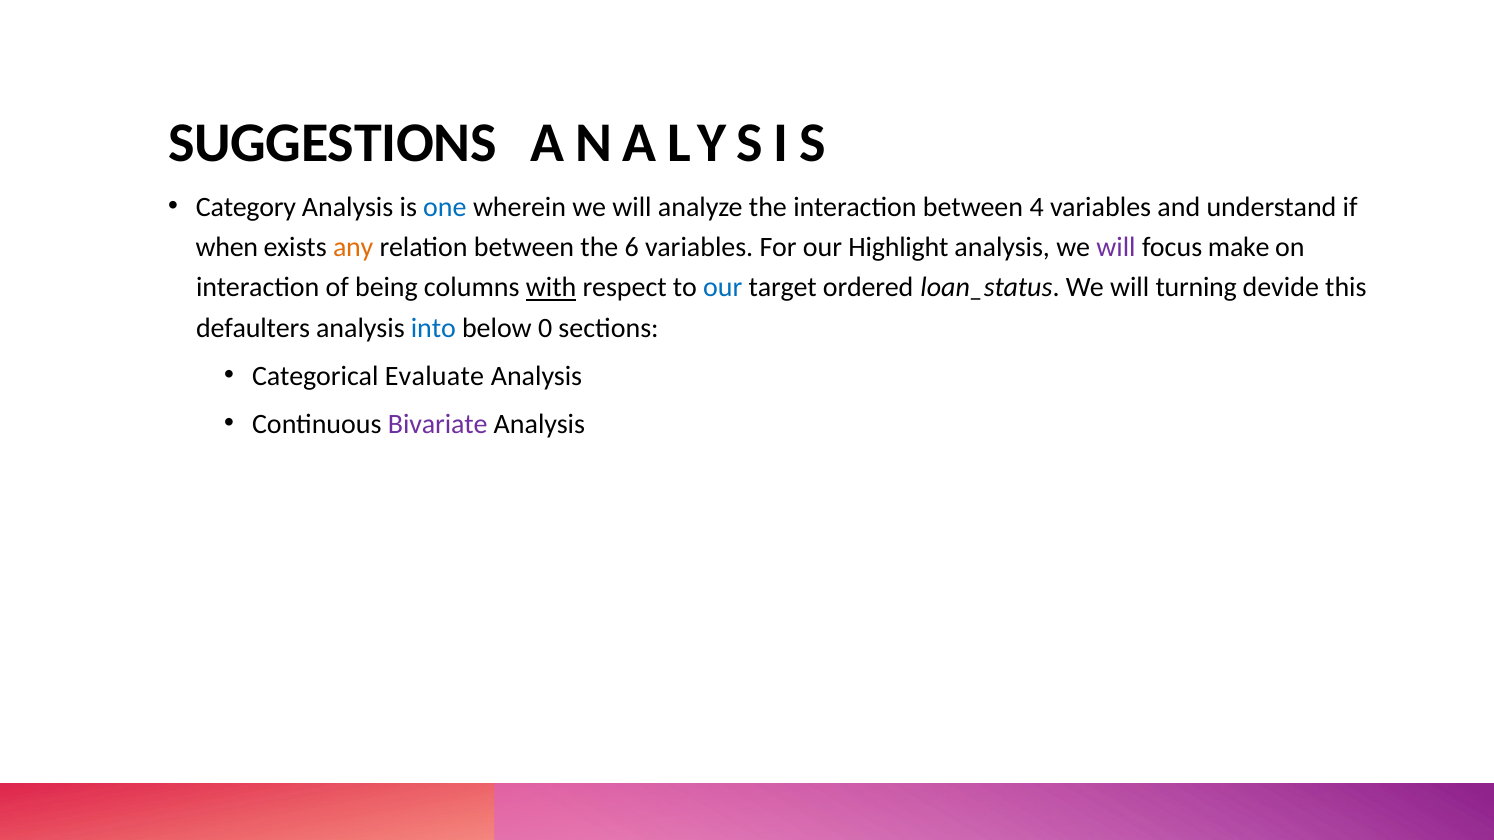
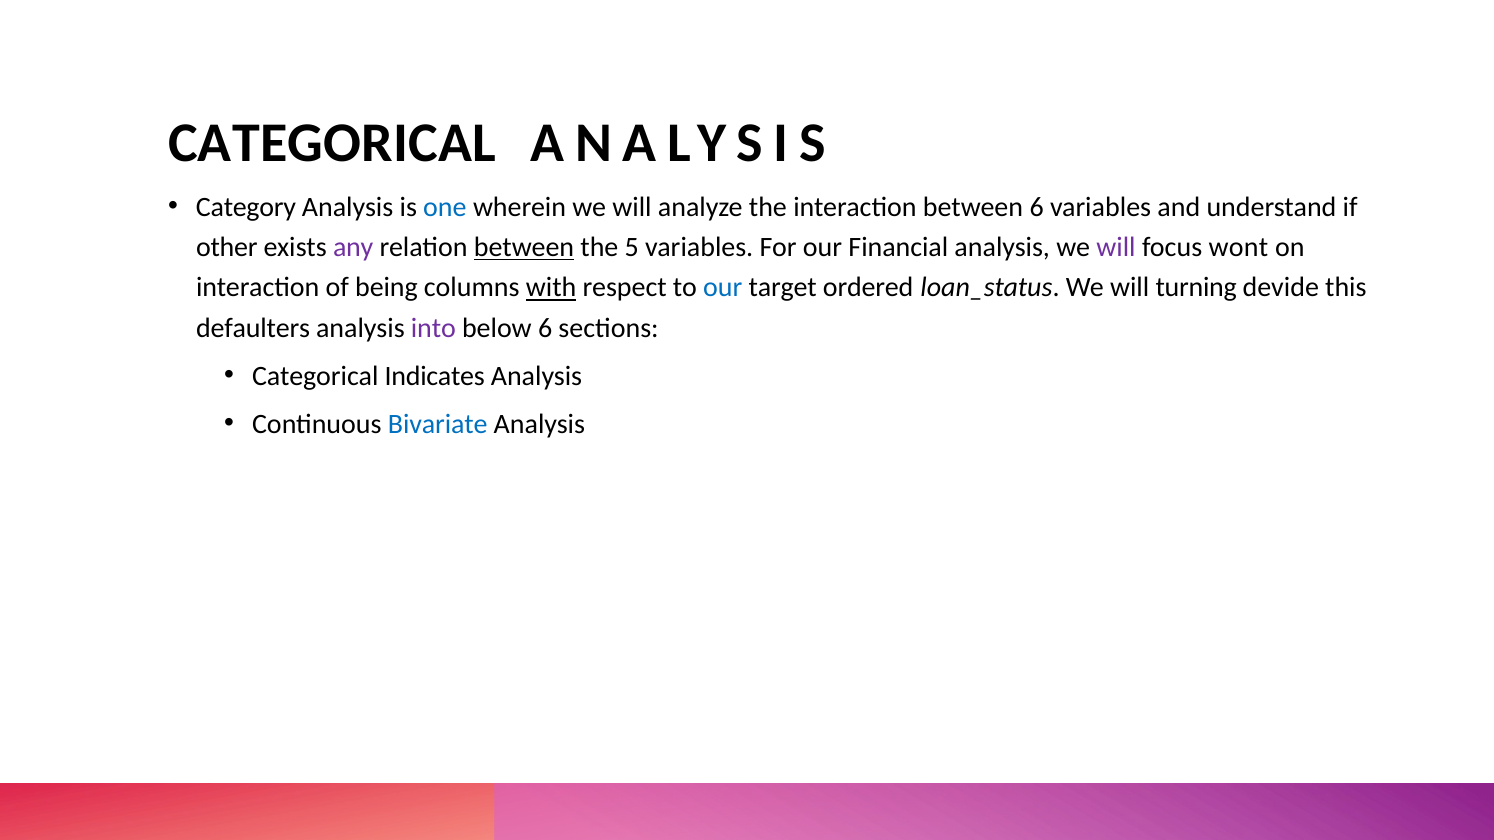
SUGGESTIONS at (332, 143): SUGGESTIONS -> CATEGORICAL
between 4: 4 -> 6
when: when -> other
any colour: orange -> purple
between at (524, 247) underline: none -> present
6: 6 -> 5
Highlight: Highlight -> Financial
make: make -> wont
into colour: blue -> purple
below 0: 0 -> 6
Evaluate: Evaluate -> Indicates
Bivariate colour: purple -> blue
